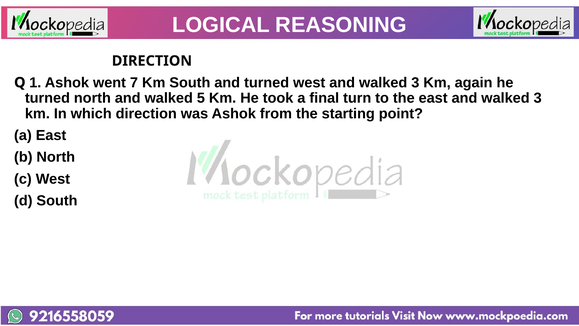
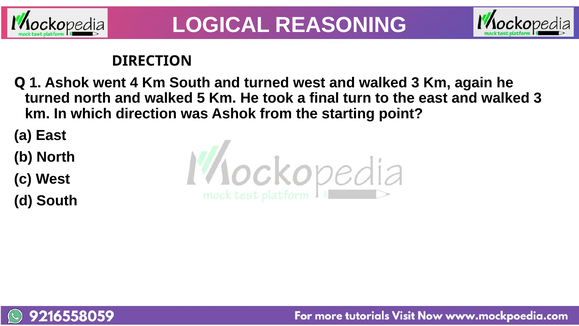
7: 7 -> 4
